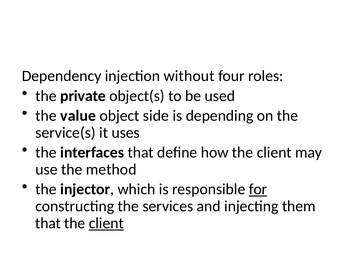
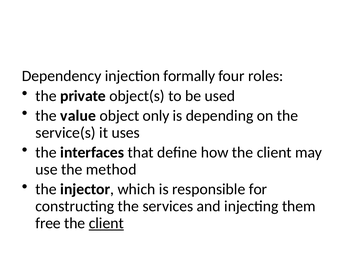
without: without -> formally
side: side -> only
for underline: present -> none
that at (48, 223): that -> free
